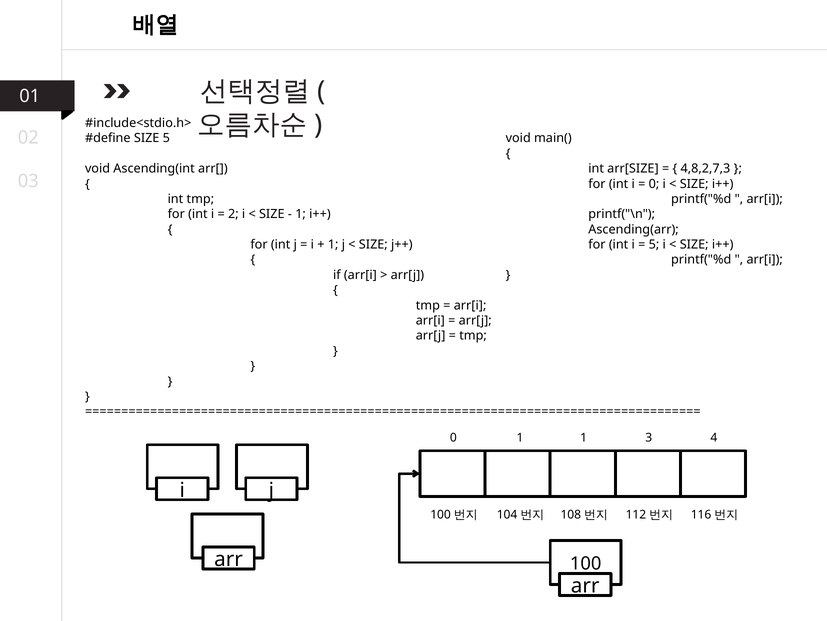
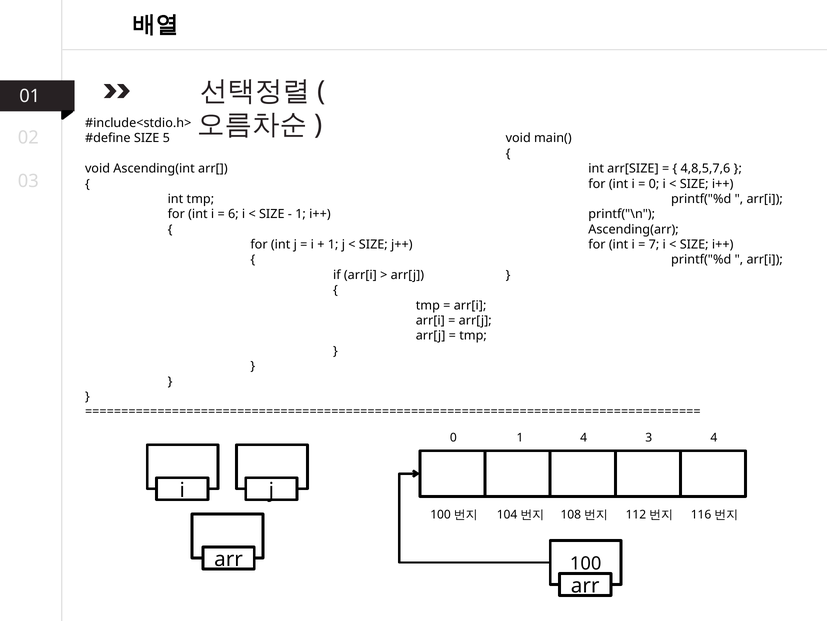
4,8,2,7,3: 4,8,2,7,3 -> 4,8,5,7,6
2: 2 -> 6
5 at (654, 244): 5 -> 7
1 1: 1 -> 4
